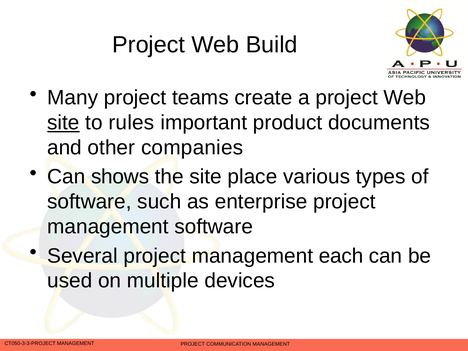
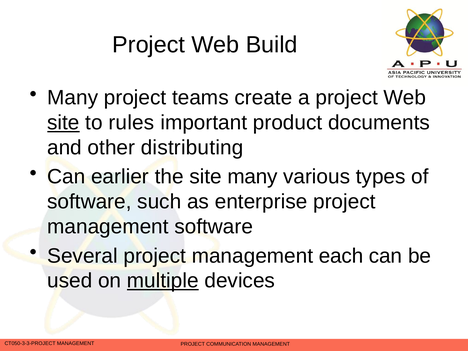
companies: companies -> distributing
shows: shows -> earlier
site place: place -> many
multiple underline: none -> present
